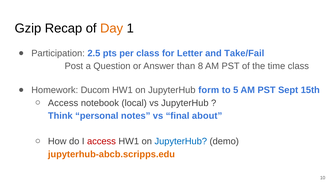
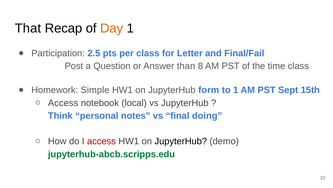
Gzip: Gzip -> That
Take/Fail: Take/Fail -> Final/Fail
Ducom: Ducom -> Simple
to 5: 5 -> 1
about: about -> doing
JupyterHub at (181, 141) colour: blue -> black
jupyterhub-abcb.scripps.edu colour: orange -> green
